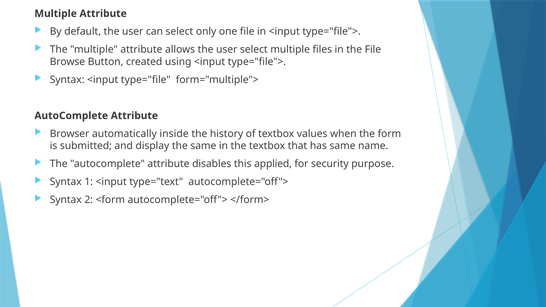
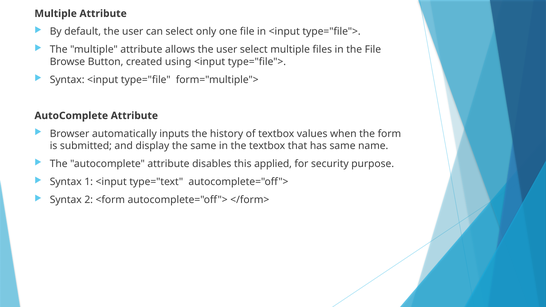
inside: inside -> inputs
